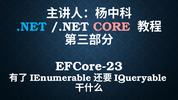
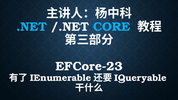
CORE colour: pink -> light blue
